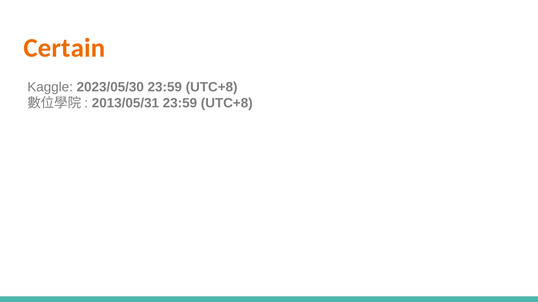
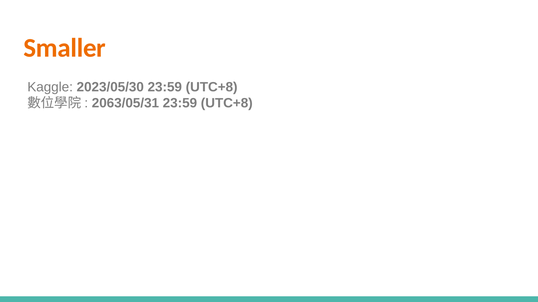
Certain: Certain -> Smaller
2013/05/31: 2013/05/31 -> 2063/05/31
